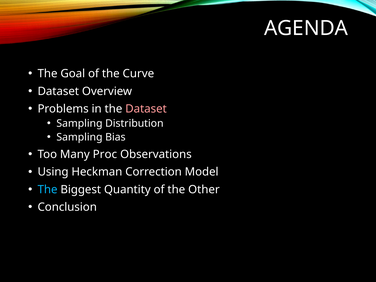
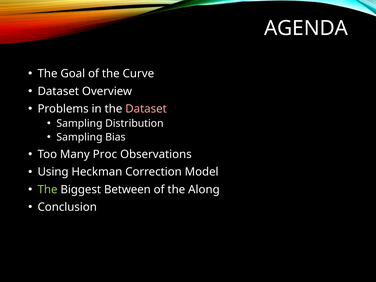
The at (48, 190) colour: light blue -> light green
Quantity: Quantity -> Between
Other: Other -> Along
